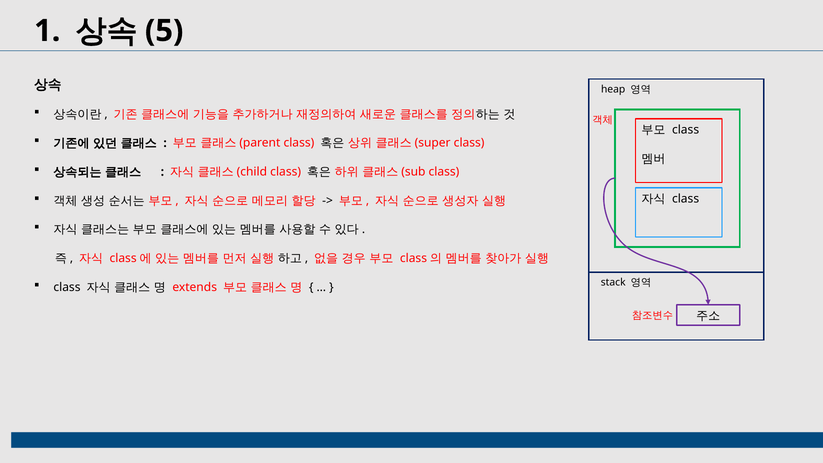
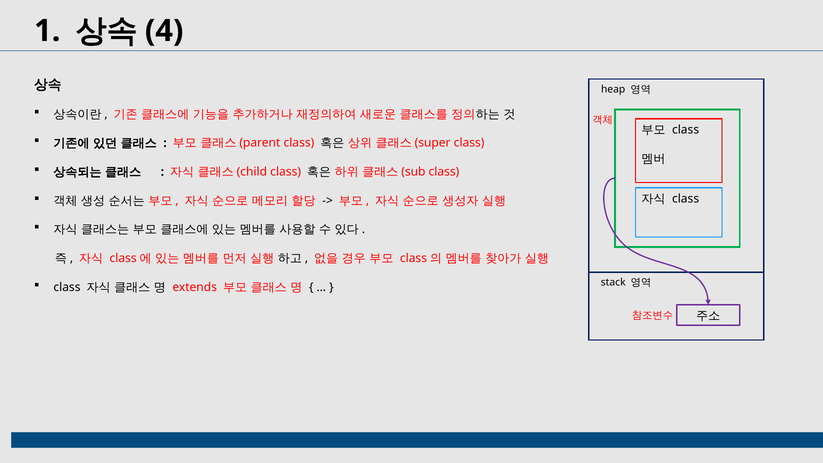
5: 5 -> 4
